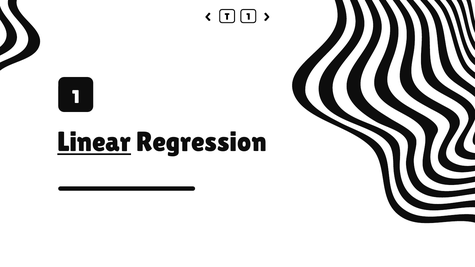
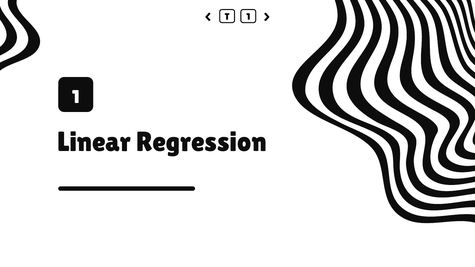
Linear underline: present -> none
